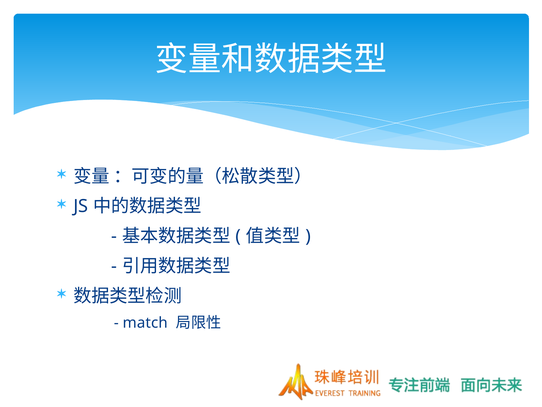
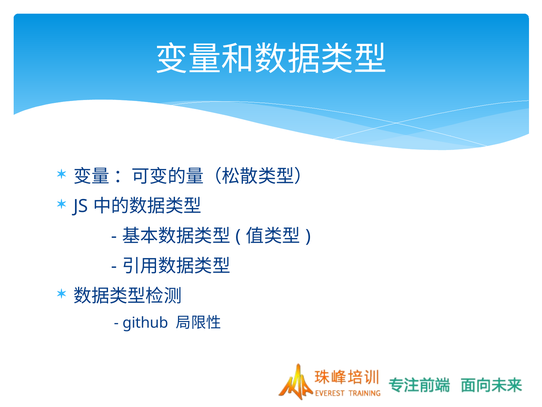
match: match -> github
